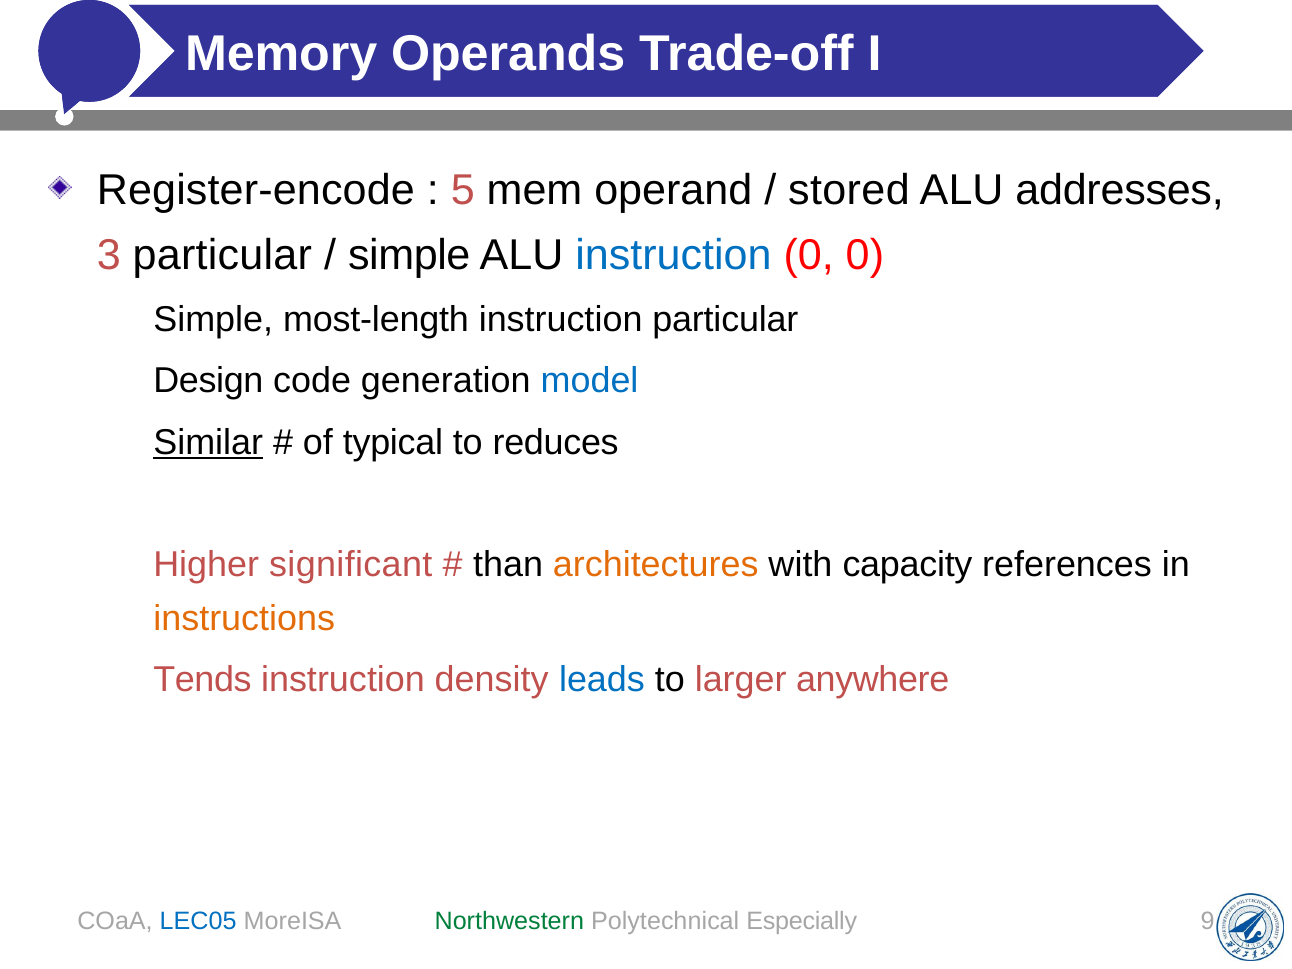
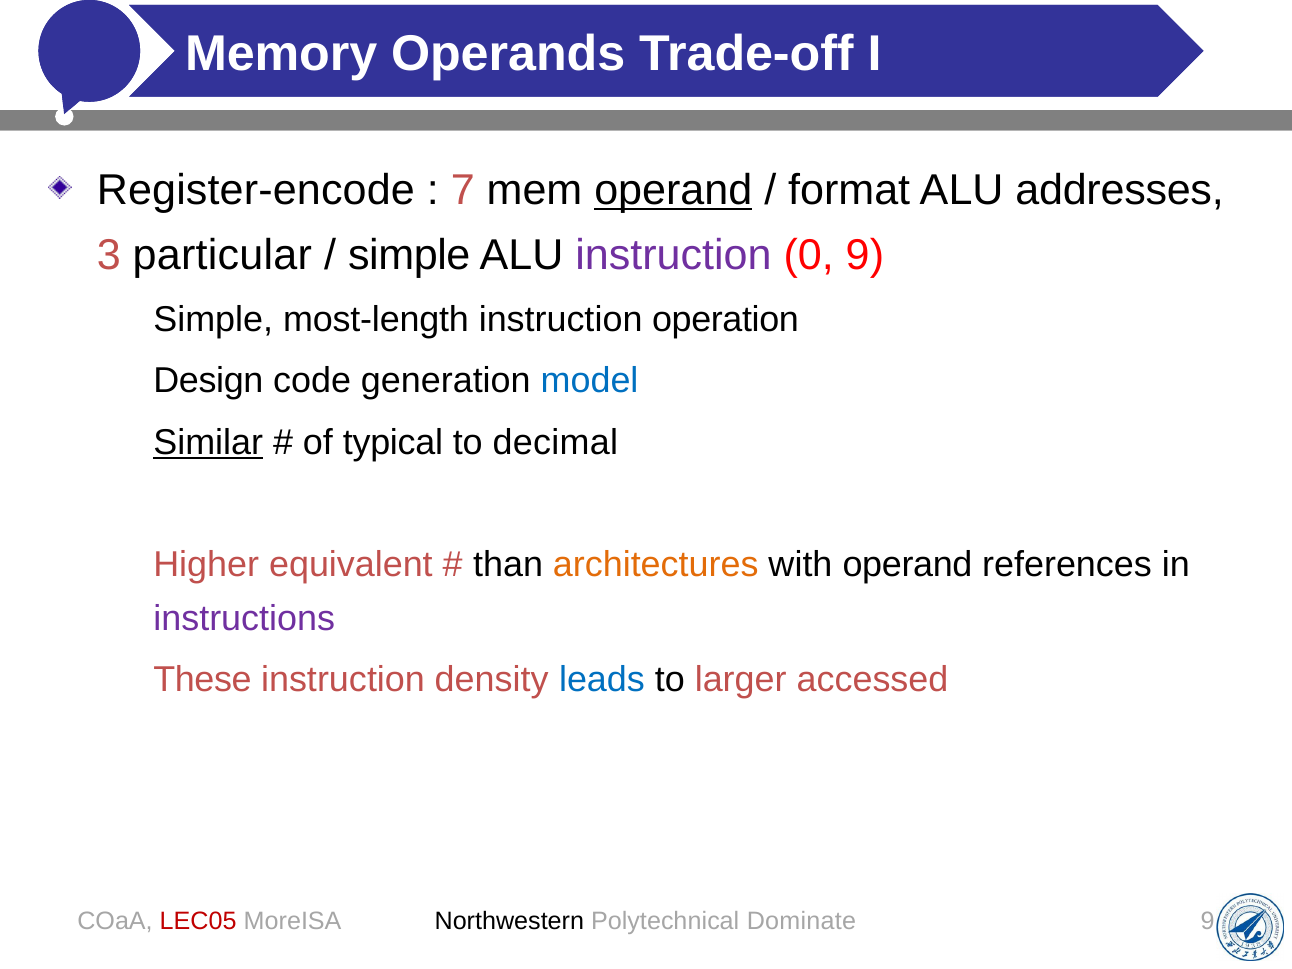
5: 5 -> 7
operand at (673, 191) underline: none -> present
stored: stored -> format
instruction at (673, 255) colour: blue -> purple
0 0: 0 -> 9
instruction particular: particular -> operation
reduces: reduces -> decimal
significant: significant -> equivalent
with capacity: capacity -> operand
instructions colour: orange -> purple
Tends: Tends -> These
anywhere: anywhere -> accessed
LEC05 colour: blue -> red
Northwestern colour: green -> black
Especially: Especially -> Dominate
